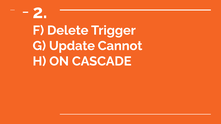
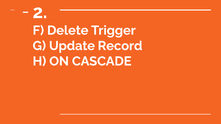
Cannot: Cannot -> Record
